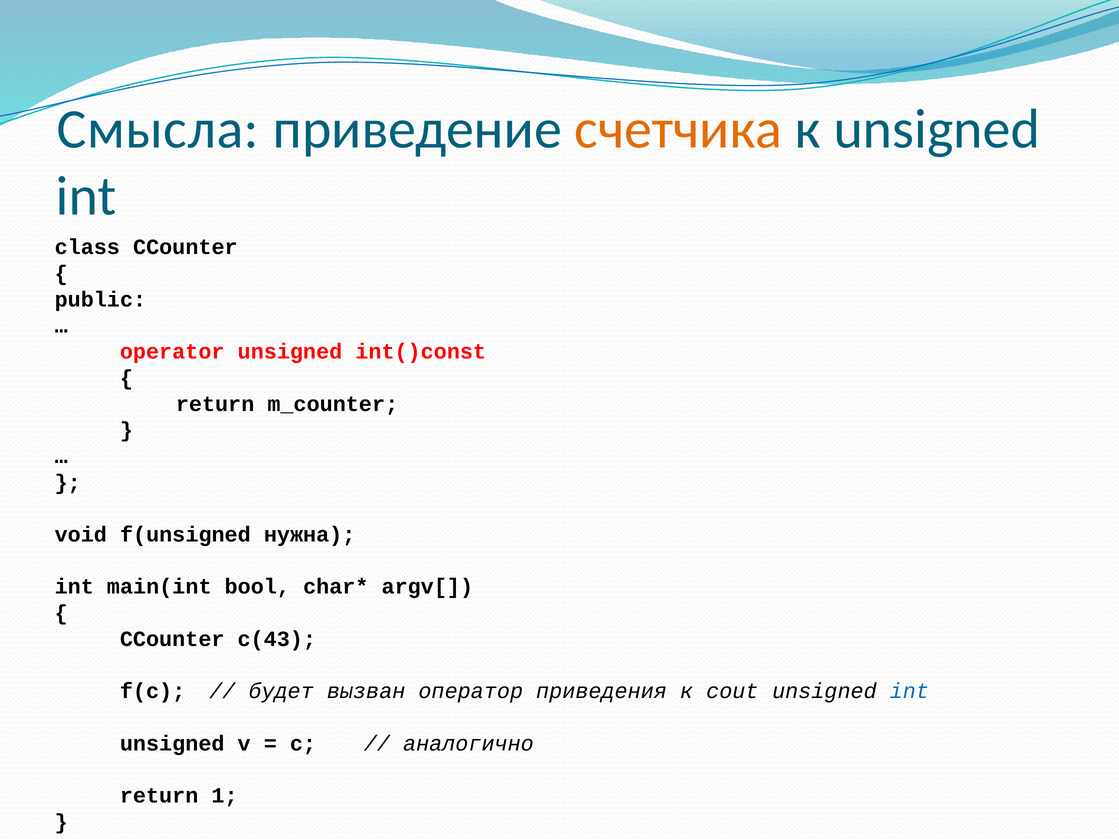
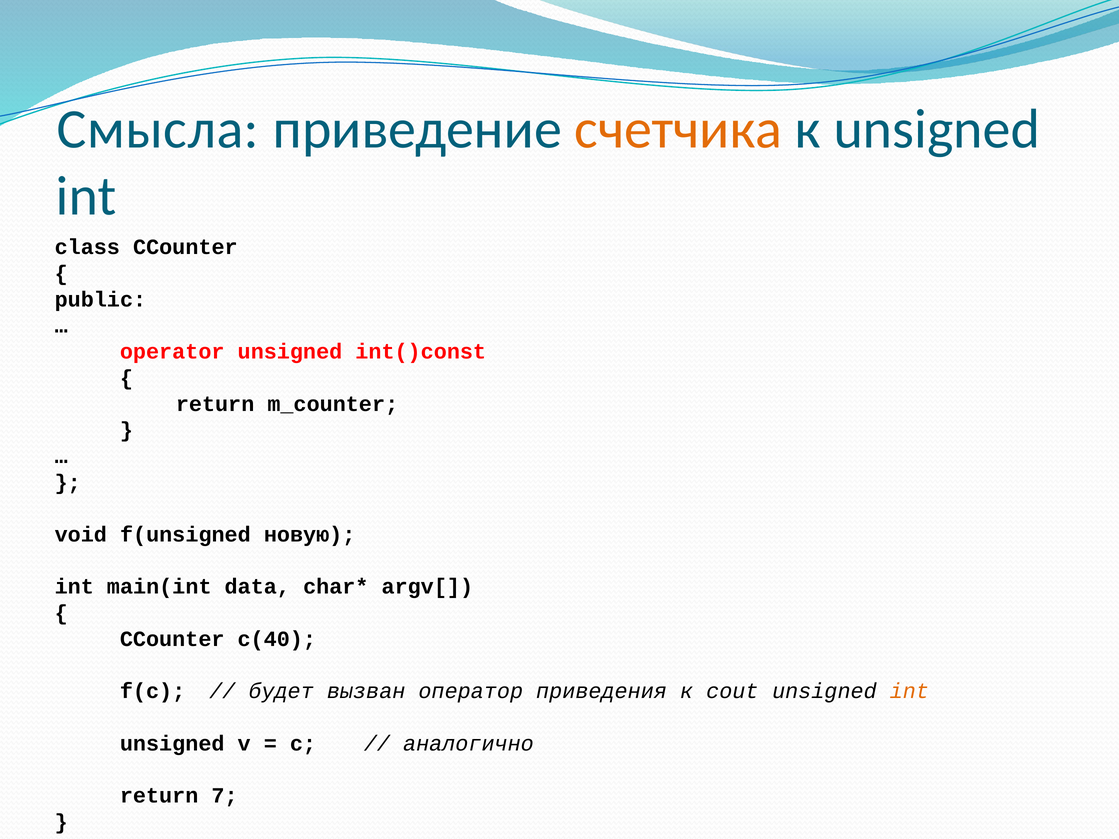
нужна: нужна -> новую
bool: bool -> data
c(43: c(43 -> c(40
int at (909, 691) colour: blue -> orange
1: 1 -> 7
